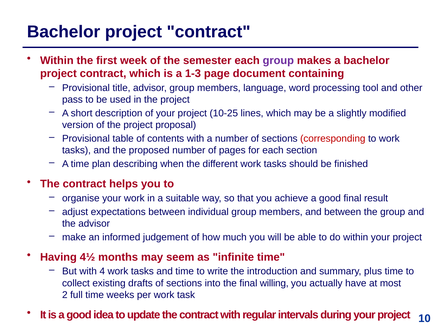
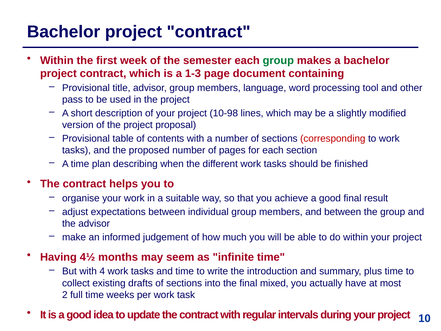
group at (278, 60) colour: purple -> green
10-25: 10-25 -> 10-98
willing: willing -> mixed
